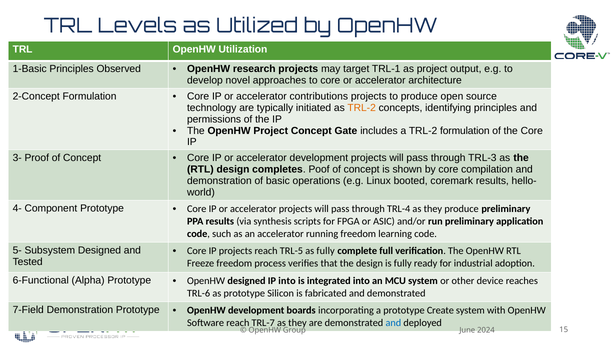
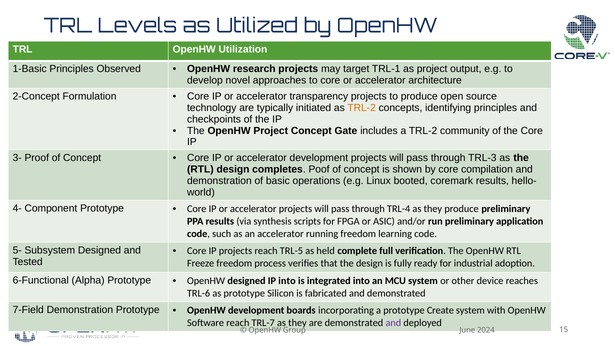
contributions: contributions -> transparency
permissions: permissions -> checkpoints
TRL-2 formulation: formulation -> community
as fully: fully -> held
and at (393, 323) colour: blue -> purple
